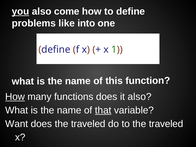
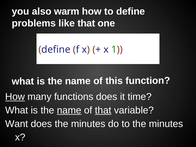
you underline: present -> none
come: come -> warm
like into: into -> that
it also: also -> time
name at (69, 110) underline: none -> present
does the traveled: traveled -> minutes
to the traveled: traveled -> minutes
